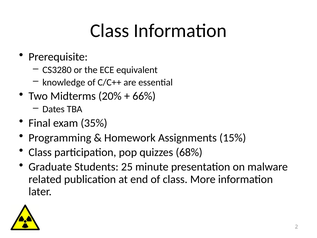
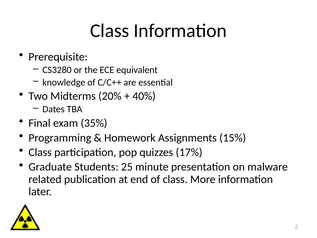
66%: 66% -> 40%
68%: 68% -> 17%
